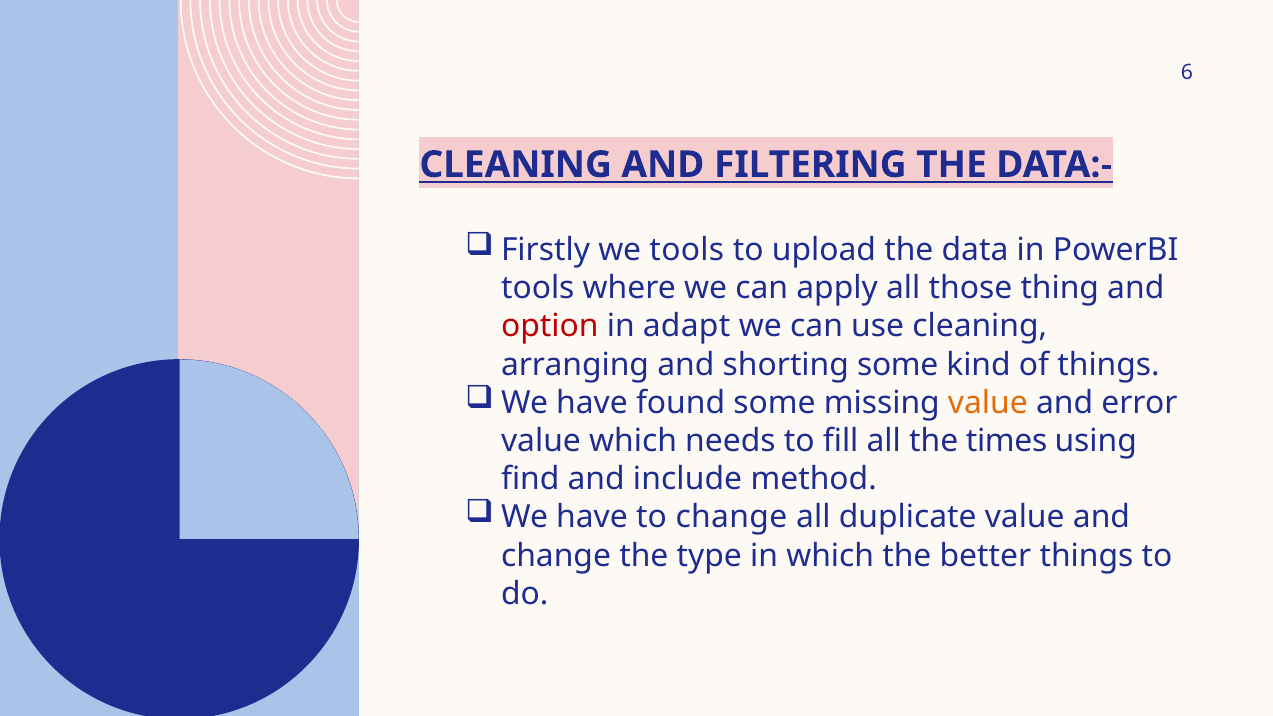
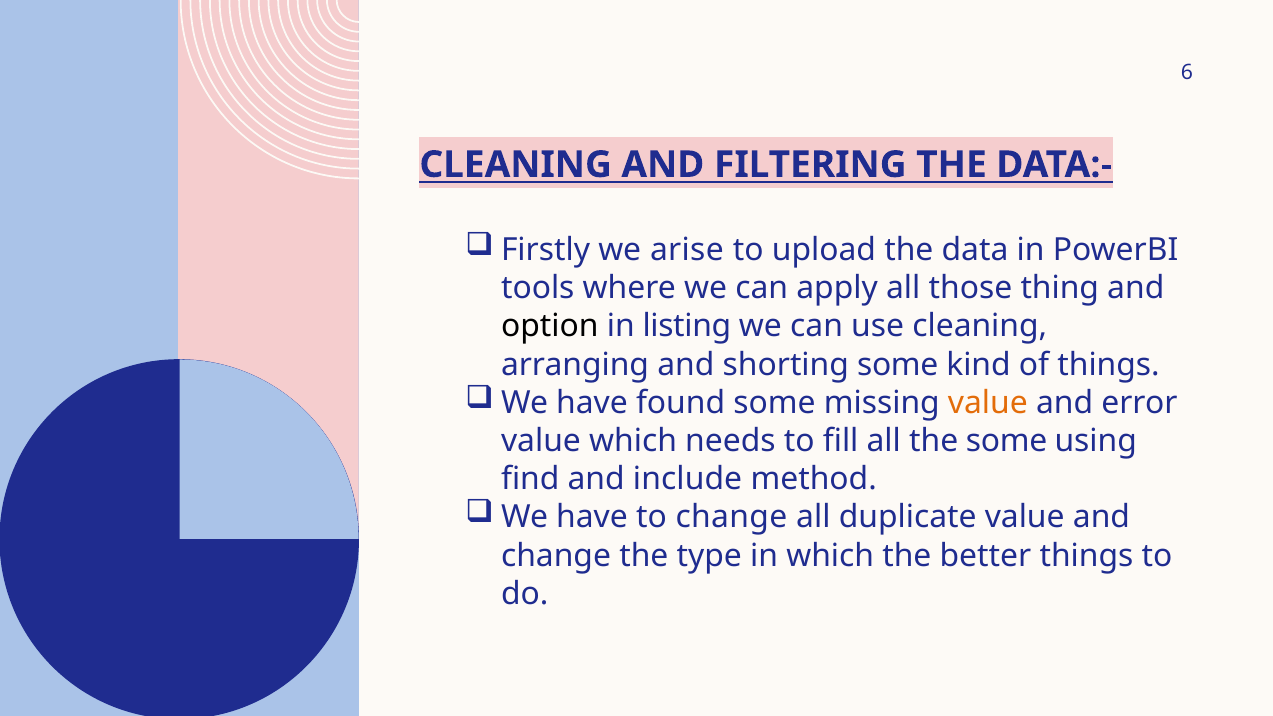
we tools: tools -> arise
option colour: red -> black
adapt: adapt -> listing
the times: times -> some
